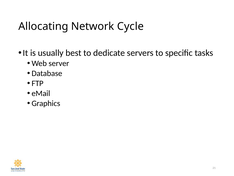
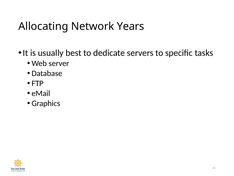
Cycle: Cycle -> Years
